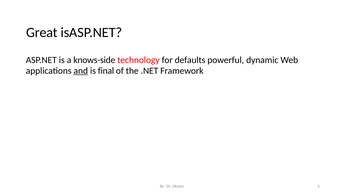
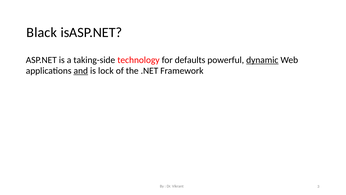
Great: Great -> Black
knows-side: knows-side -> taking-side
dynamic underline: none -> present
final: final -> lock
